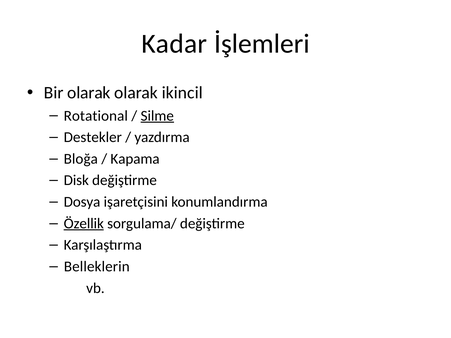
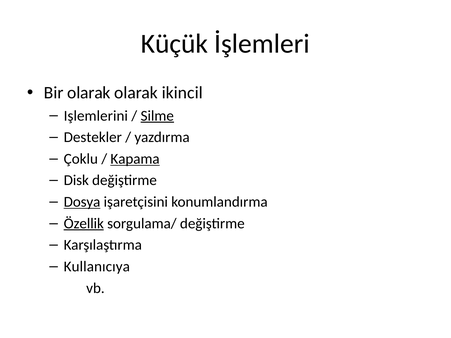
Kadar: Kadar -> Küçük
Rotational: Rotational -> Işlemlerini
Bloğa: Bloğa -> Çoklu
Kapama underline: none -> present
Dosya underline: none -> present
Belleklerin: Belleklerin -> Kullanıcıya
